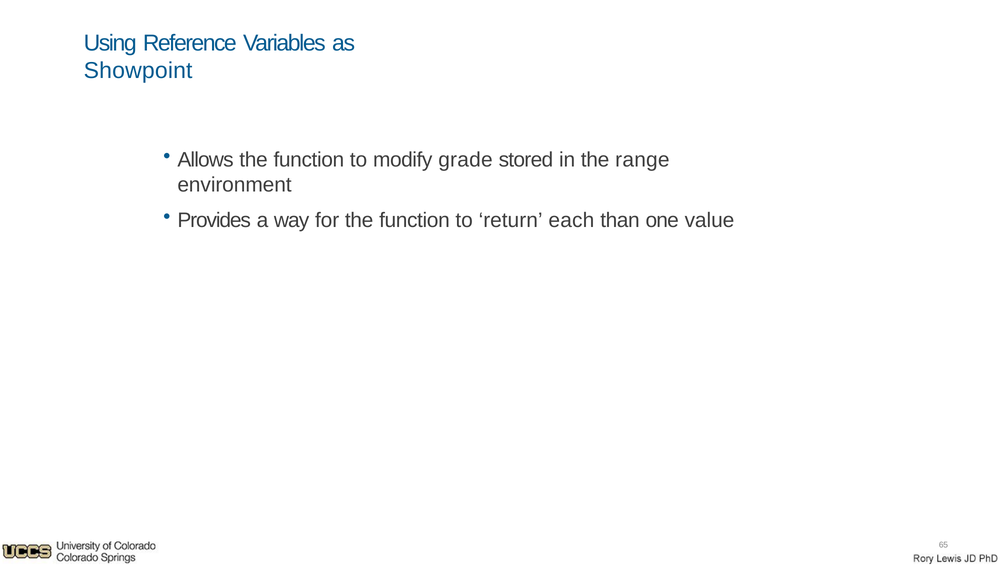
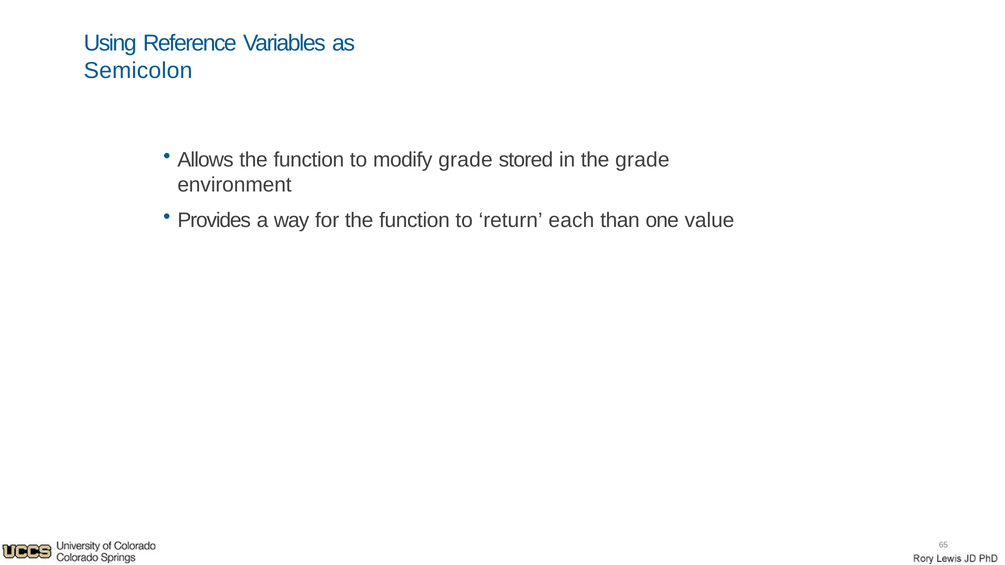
Showpoint: Showpoint -> Semicolon
the range: range -> grade
